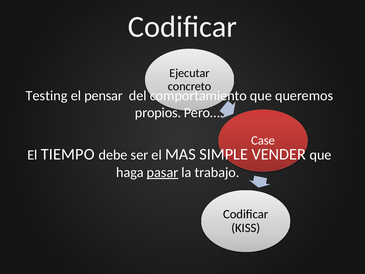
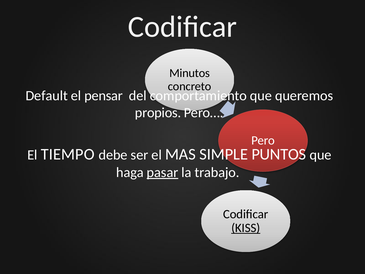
Ejecutar: Ejecutar -> Minutos
Testing: Testing -> Default
Case: Case -> Pero
VENDER: VENDER -> PUNTOS
KISS underline: none -> present
